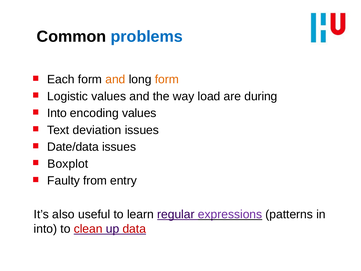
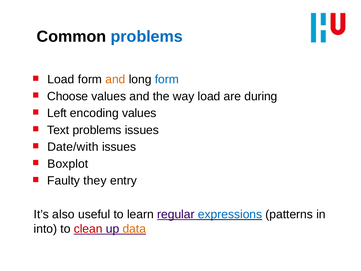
Each at (61, 79): Each -> Load
form at (167, 79) colour: orange -> blue
Logistic: Logistic -> Choose
Into at (57, 113): Into -> Left
Text deviation: deviation -> problems
Date/data: Date/data -> Date/with
from: from -> they
expressions colour: purple -> blue
data colour: red -> orange
